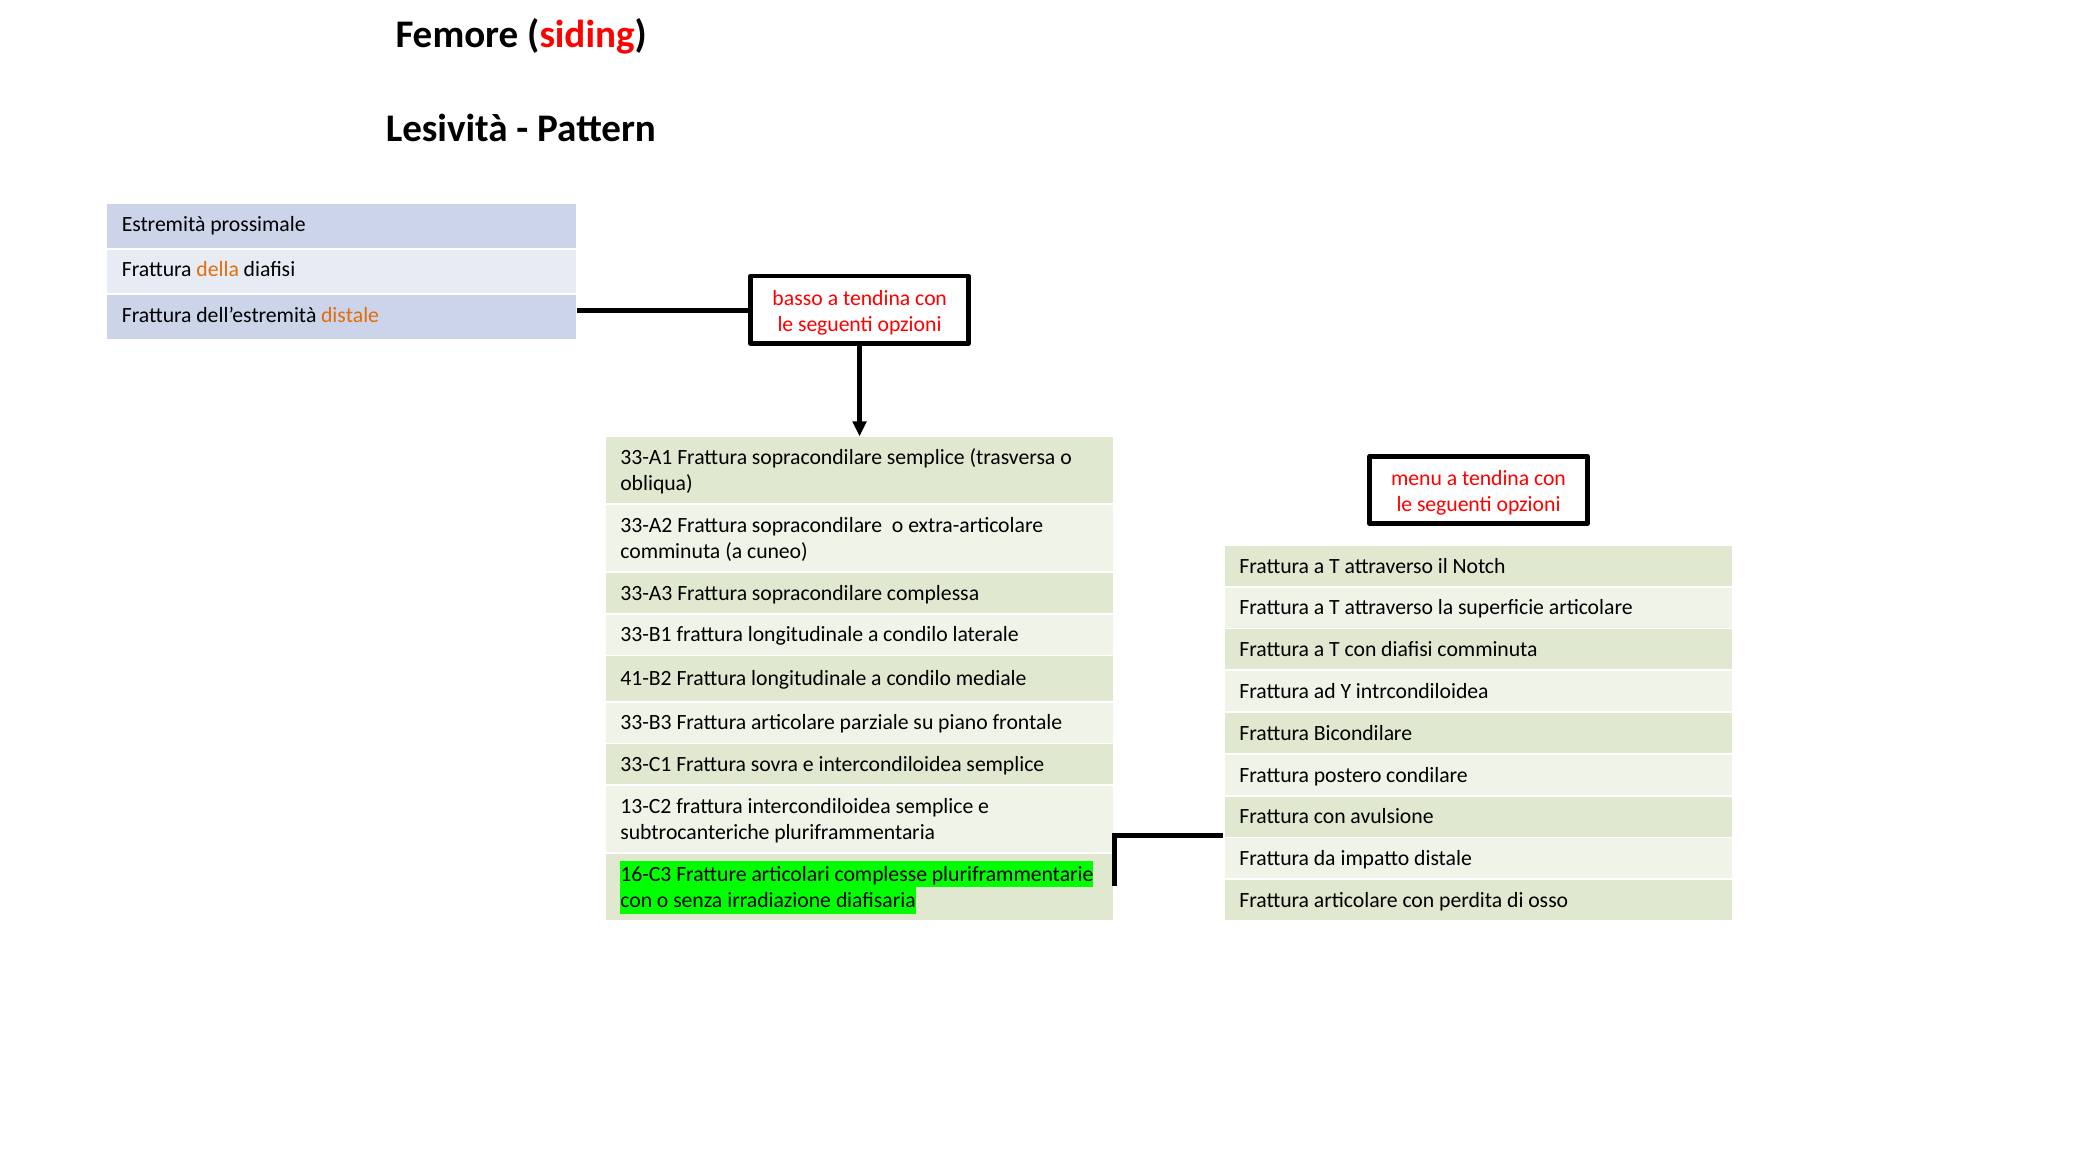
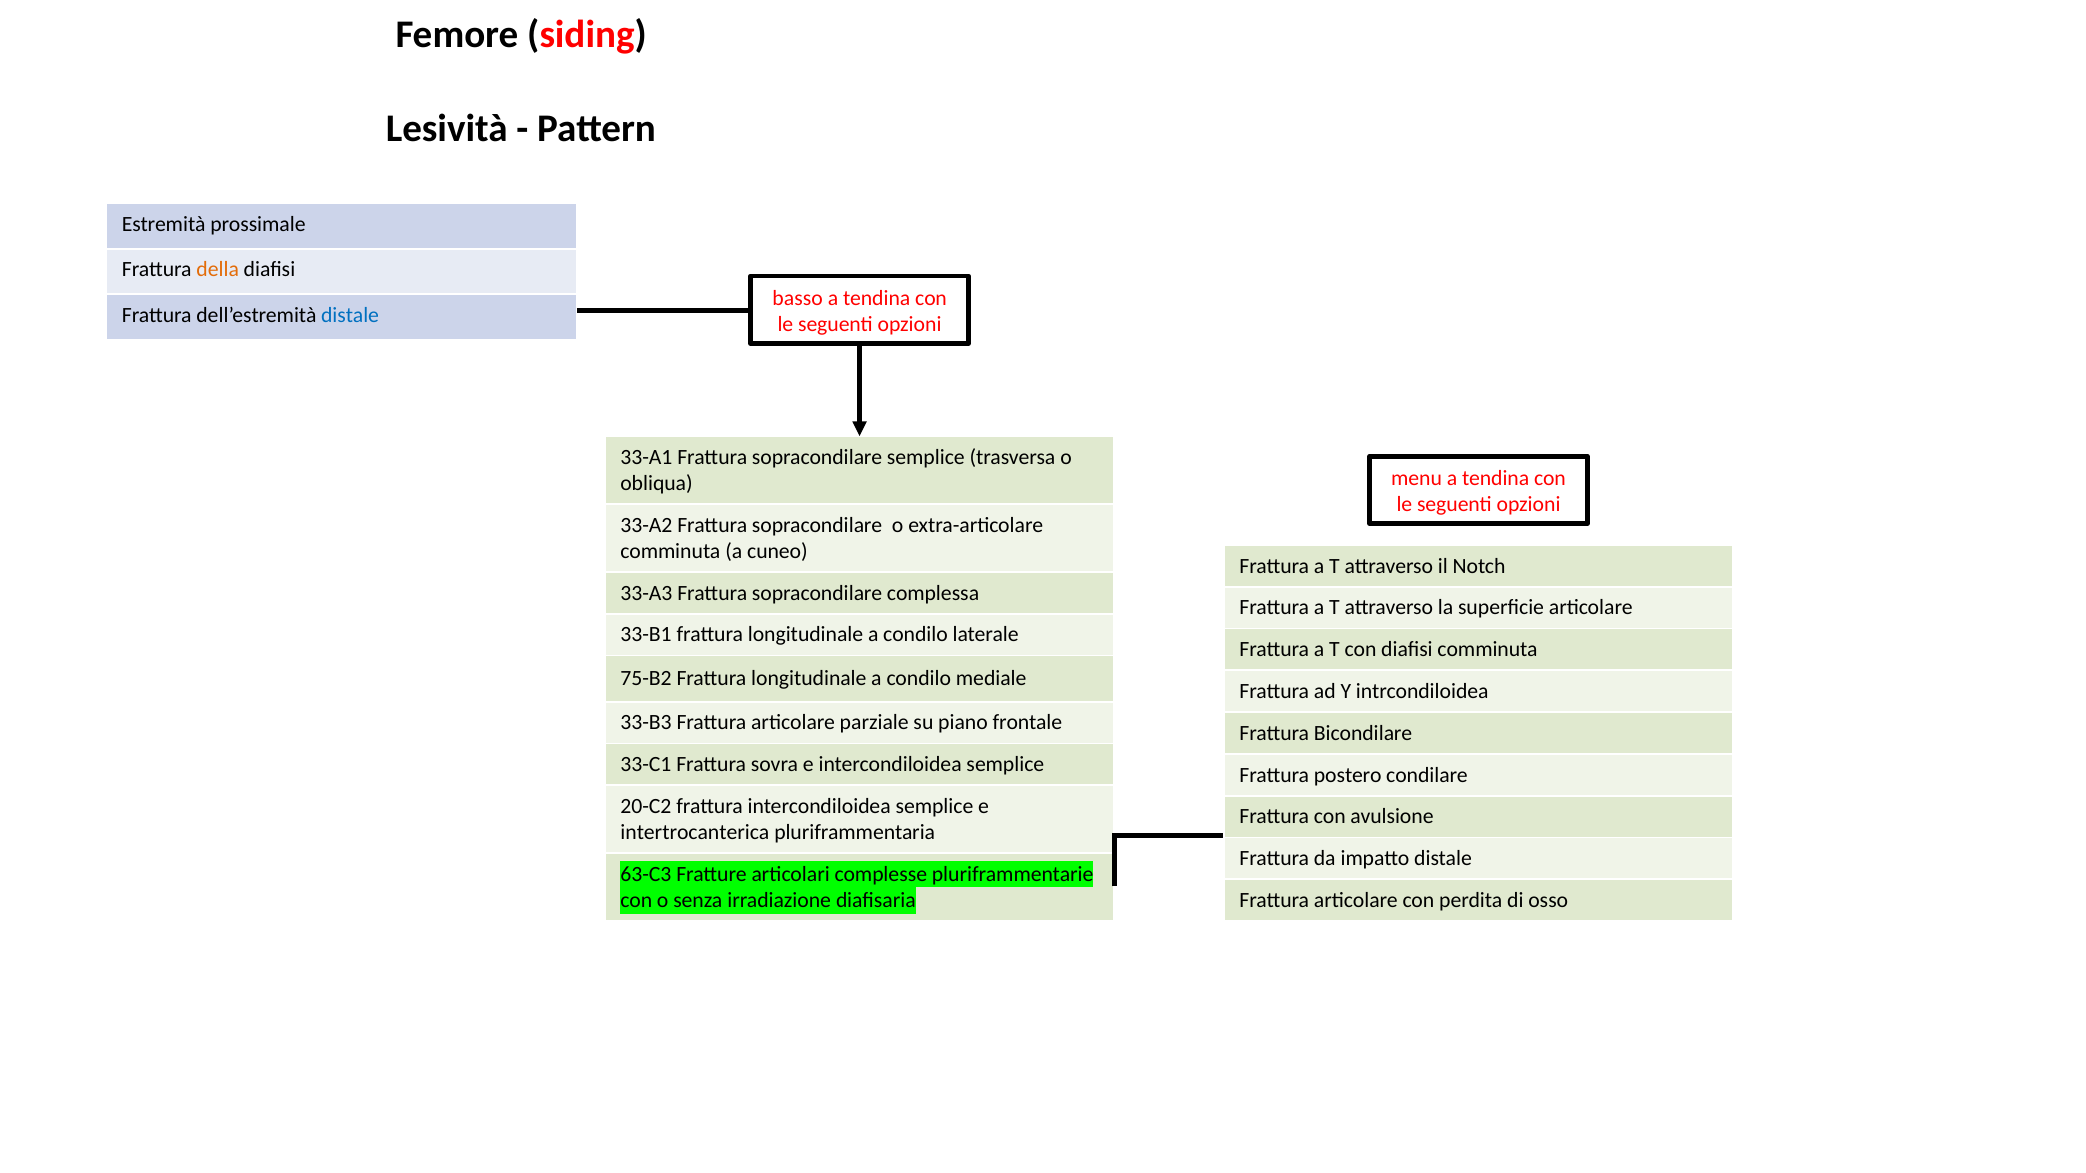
distale at (350, 315) colour: orange -> blue
41-B2: 41-B2 -> 75-B2
13-C2: 13-C2 -> 20-C2
subtrocanteriche: subtrocanteriche -> intertrocanterica
16-C3: 16-C3 -> 63-C3
